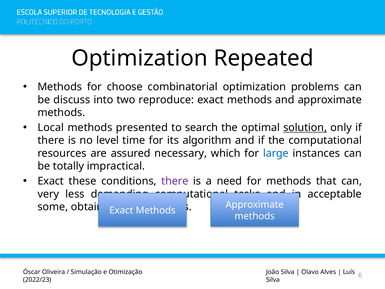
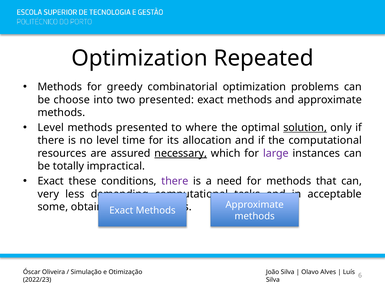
choose: choose -> greedy
discuss: discuss -> choose
two reproduce: reproduce -> presented
Local at (51, 127): Local -> Level
search: search -> where
algorithm: algorithm -> allocation
necessary underline: none -> present
large colour: blue -> purple
